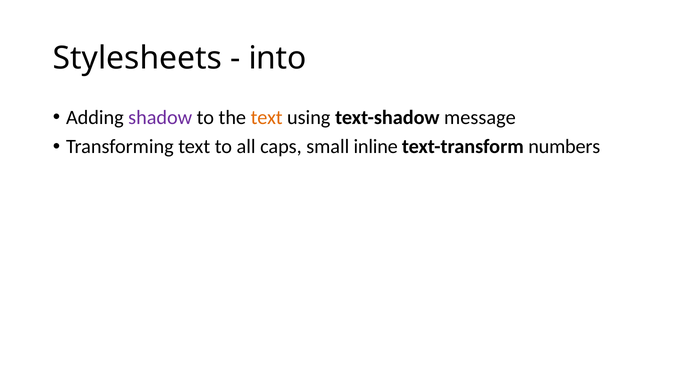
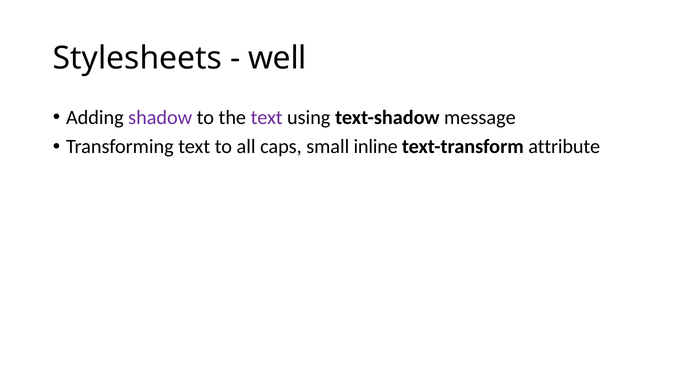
into: into -> well
text at (267, 118) colour: orange -> purple
numbers: numbers -> attribute
